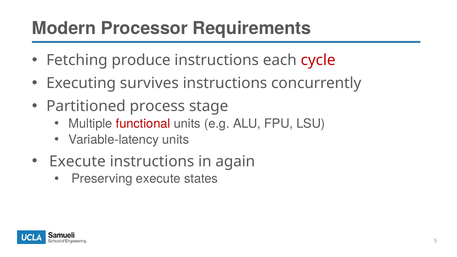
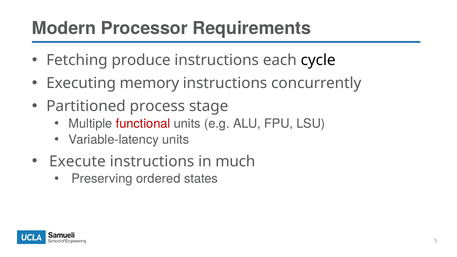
cycle colour: red -> black
survives: survives -> memory
again: again -> much
Preserving execute: execute -> ordered
